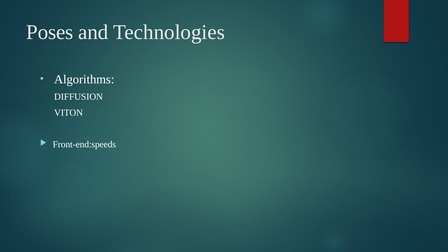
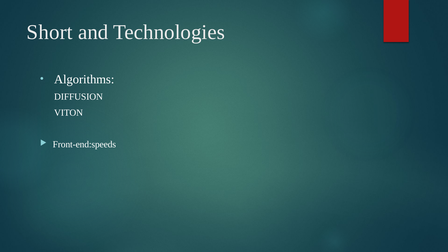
Poses: Poses -> Short
